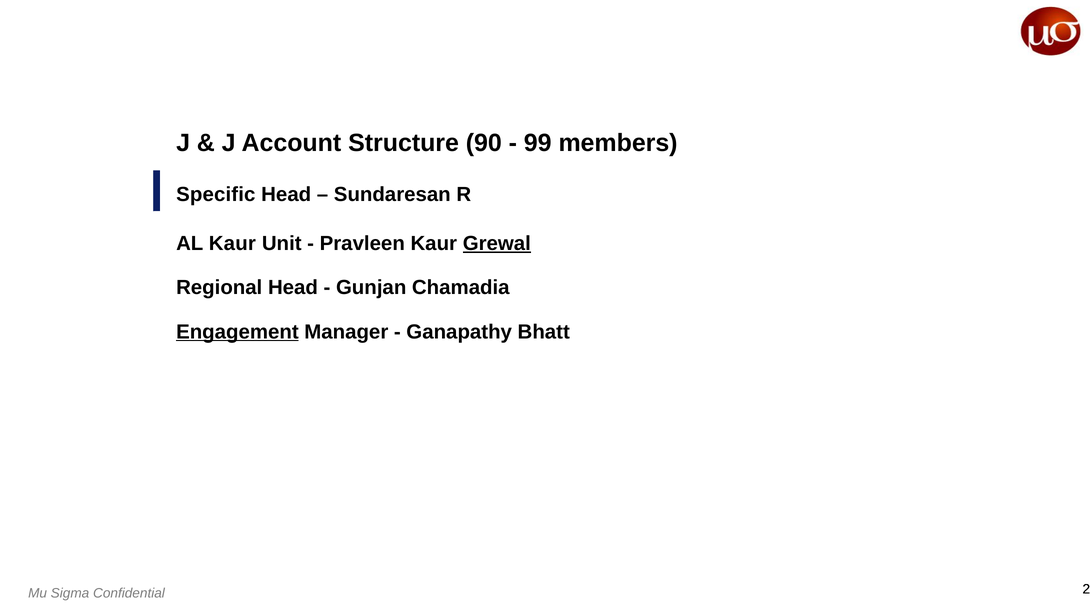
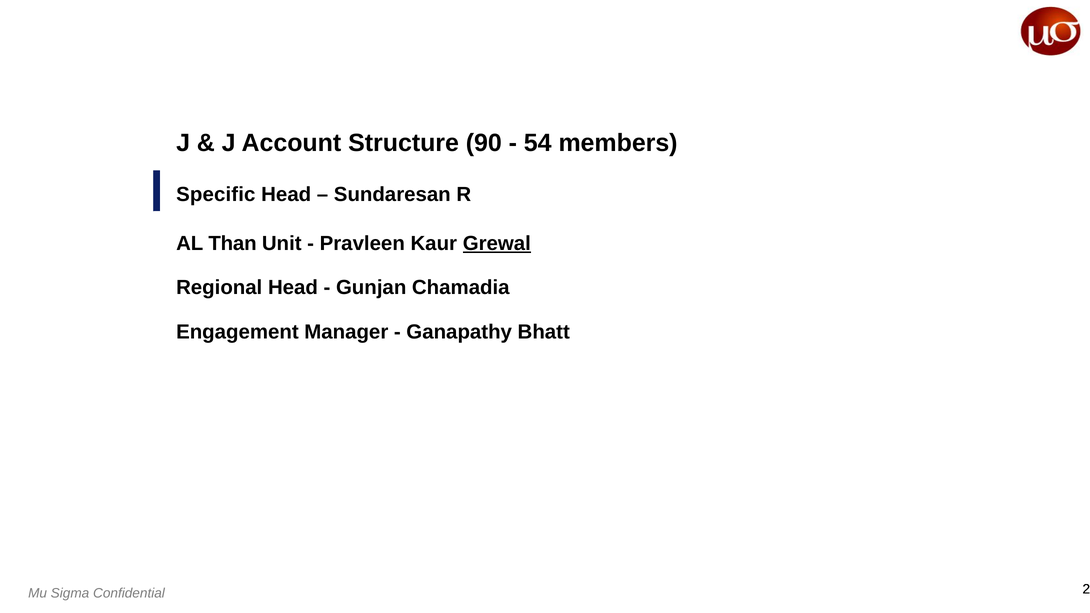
99: 99 -> 54
AL Kaur: Kaur -> Than
Engagement underline: present -> none
